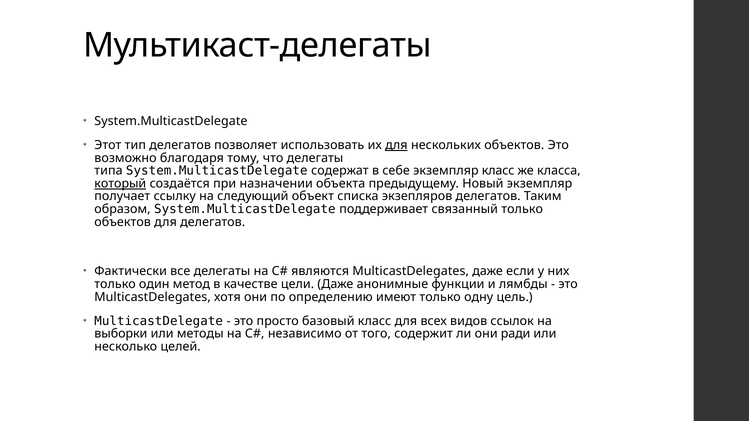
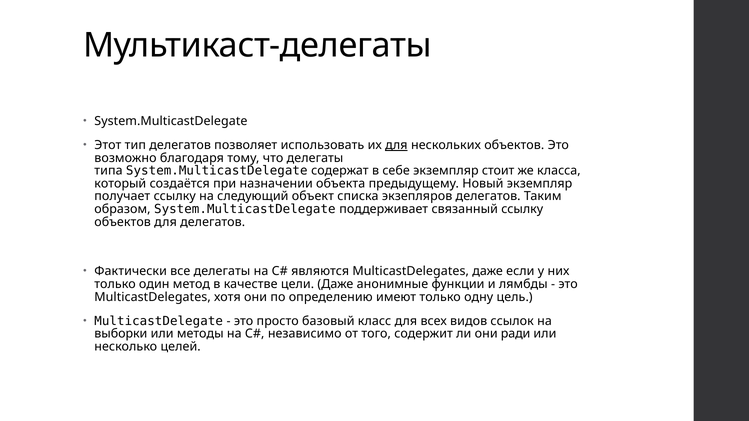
экземпляр класс: класс -> стоит
который underline: present -> none
связанный только: только -> ссылку
